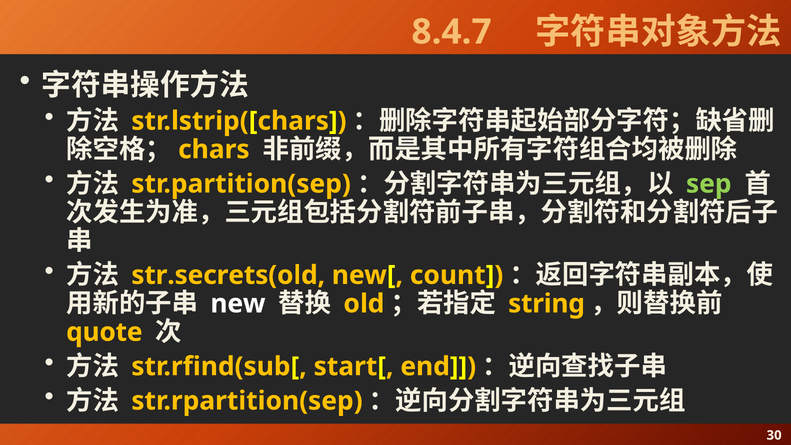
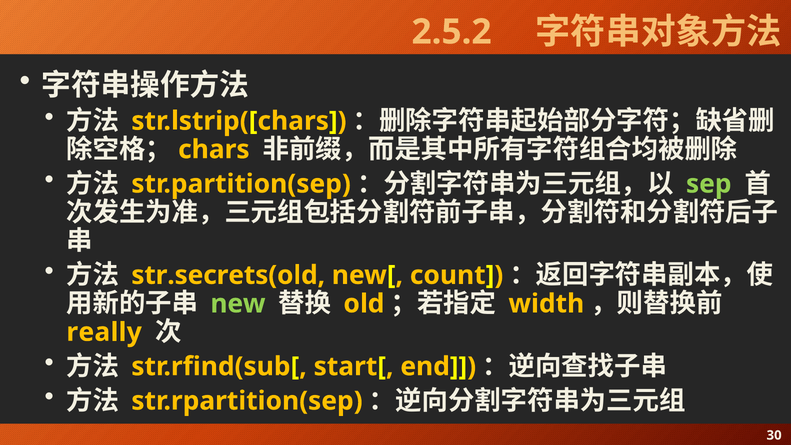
8.4.7: 8.4.7 -> 2.5.2
new colour: white -> light green
string: string -> width
quote: quote -> really
